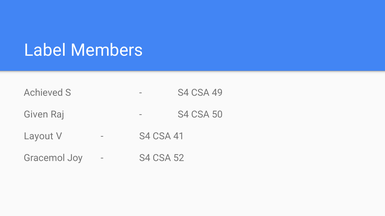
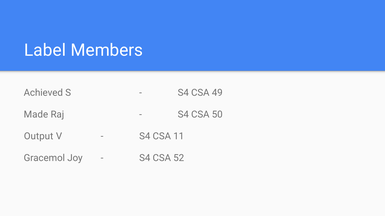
Given: Given -> Made
Layout: Layout -> Output
41: 41 -> 11
